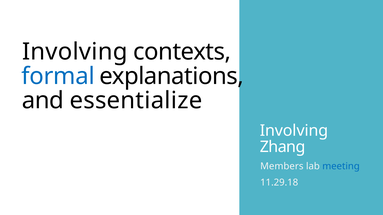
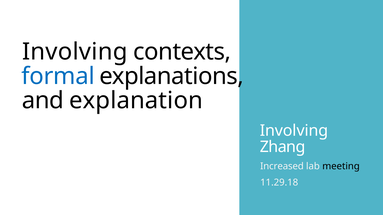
essentialize: essentialize -> explanation
Members: Members -> Increased
meeting colour: blue -> black
